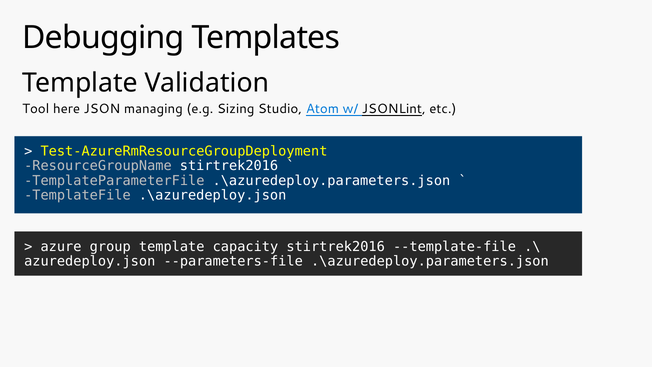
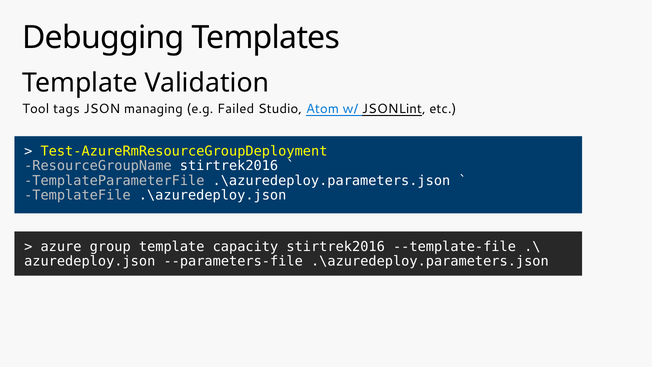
here: here -> tags
Sizing: Sizing -> Failed
